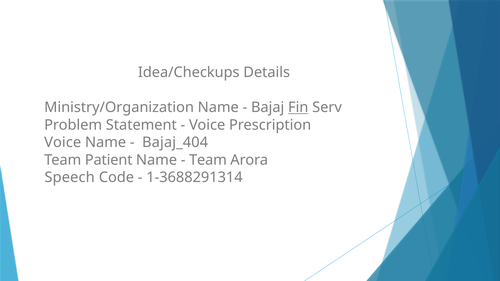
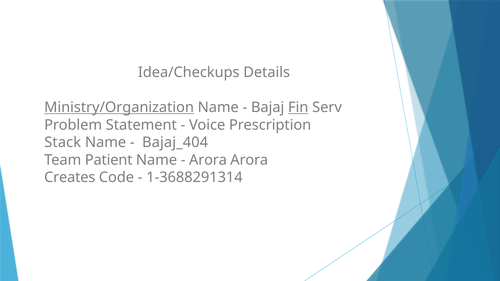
Ministry/Organization underline: none -> present
Voice at (63, 143): Voice -> Stack
Team at (208, 160): Team -> Arora
Speech: Speech -> Creates
